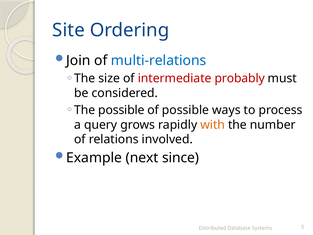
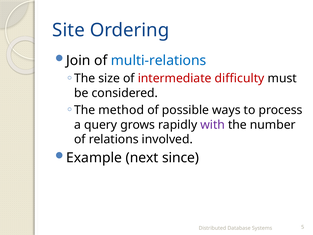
probably: probably -> difficulty
The possible: possible -> method
with colour: orange -> purple
